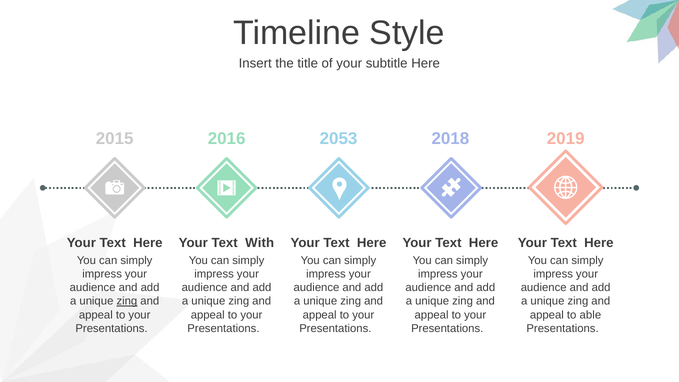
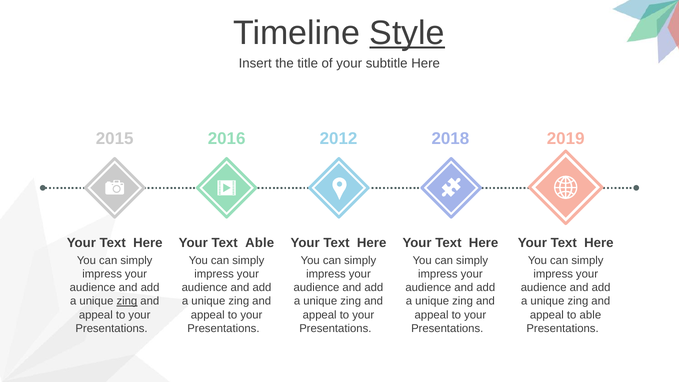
Style underline: none -> present
2053: 2053 -> 2012
Text With: With -> Able
